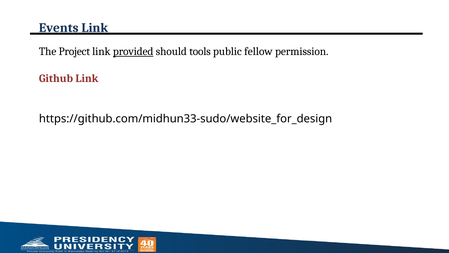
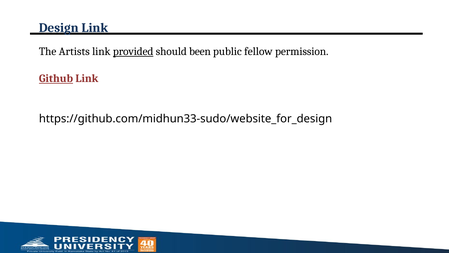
Events: Events -> Design
Project: Project -> Artists
tools: tools -> been
Github underline: none -> present
